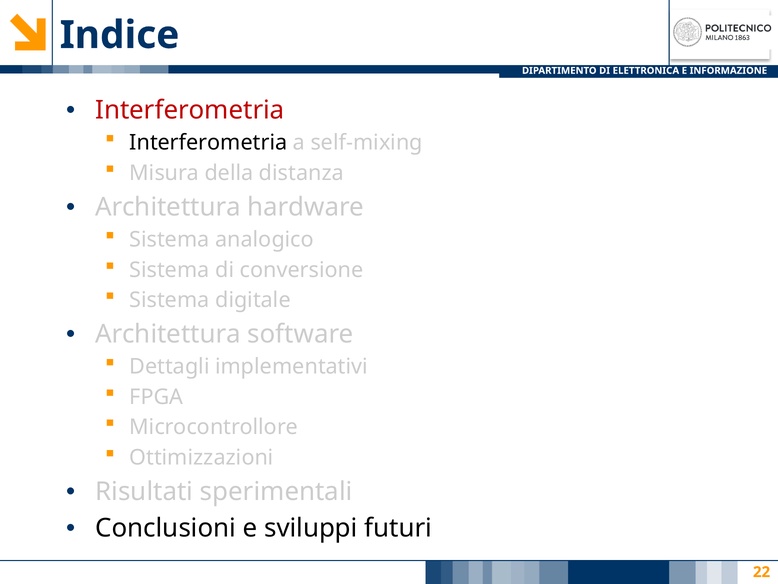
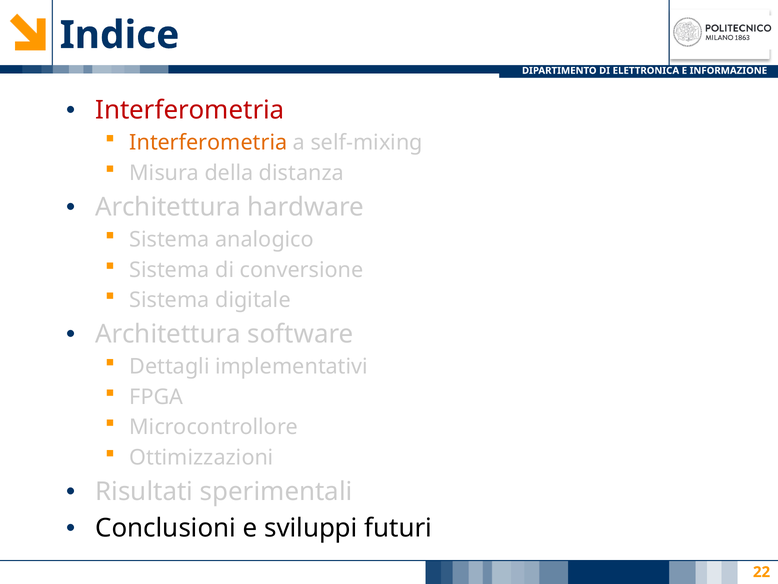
Interferometria at (208, 143) colour: black -> orange
